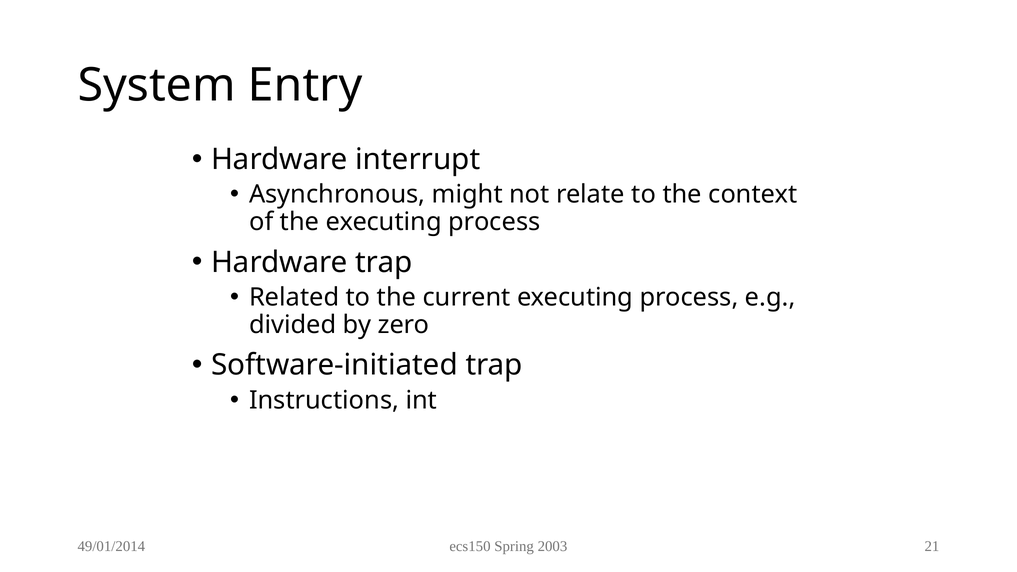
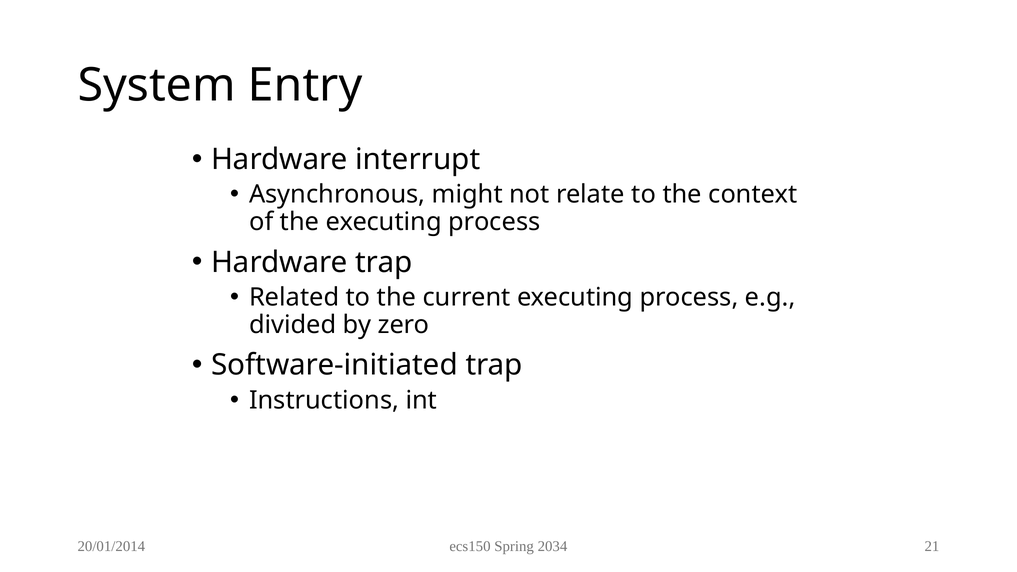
49/01/2014: 49/01/2014 -> 20/01/2014
2003: 2003 -> 2034
